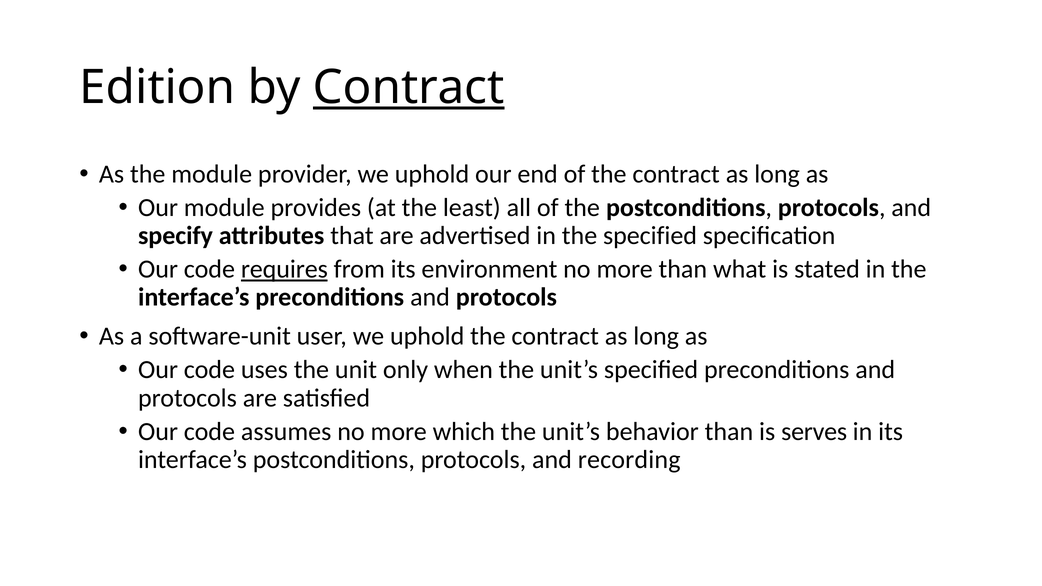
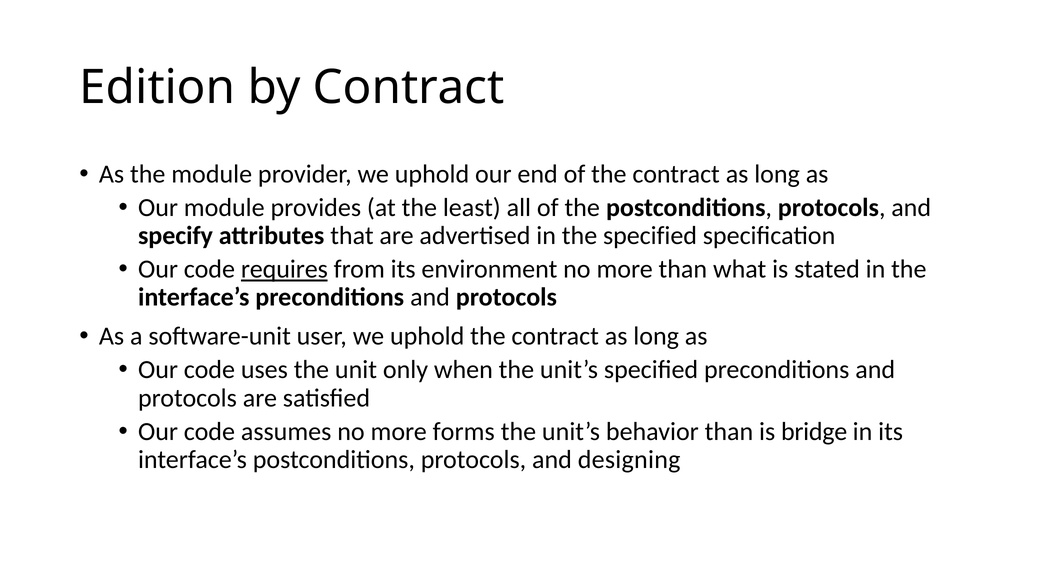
Contract at (409, 88) underline: present -> none
which: which -> forms
serves: serves -> bridge
recording: recording -> designing
